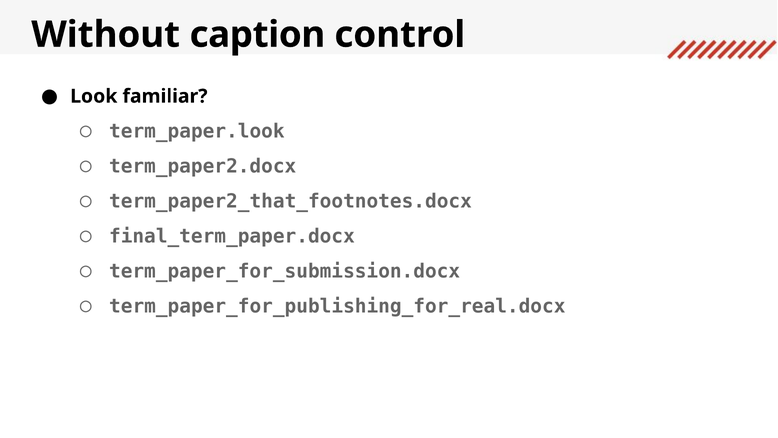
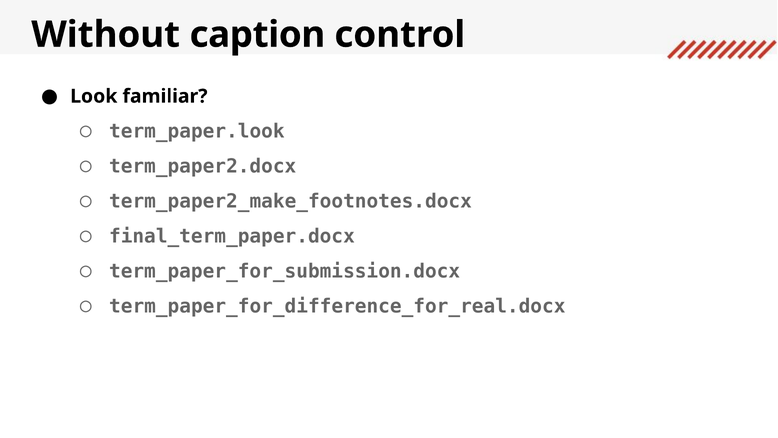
term_paper2_that_footnotes.docx: term_paper2_that_footnotes.docx -> term_paper2_make_footnotes.docx
term_paper_for_publishing_for_real.docx: term_paper_for_publishing_for_real.docx -> term_paper_for_difference_for_real.docx
